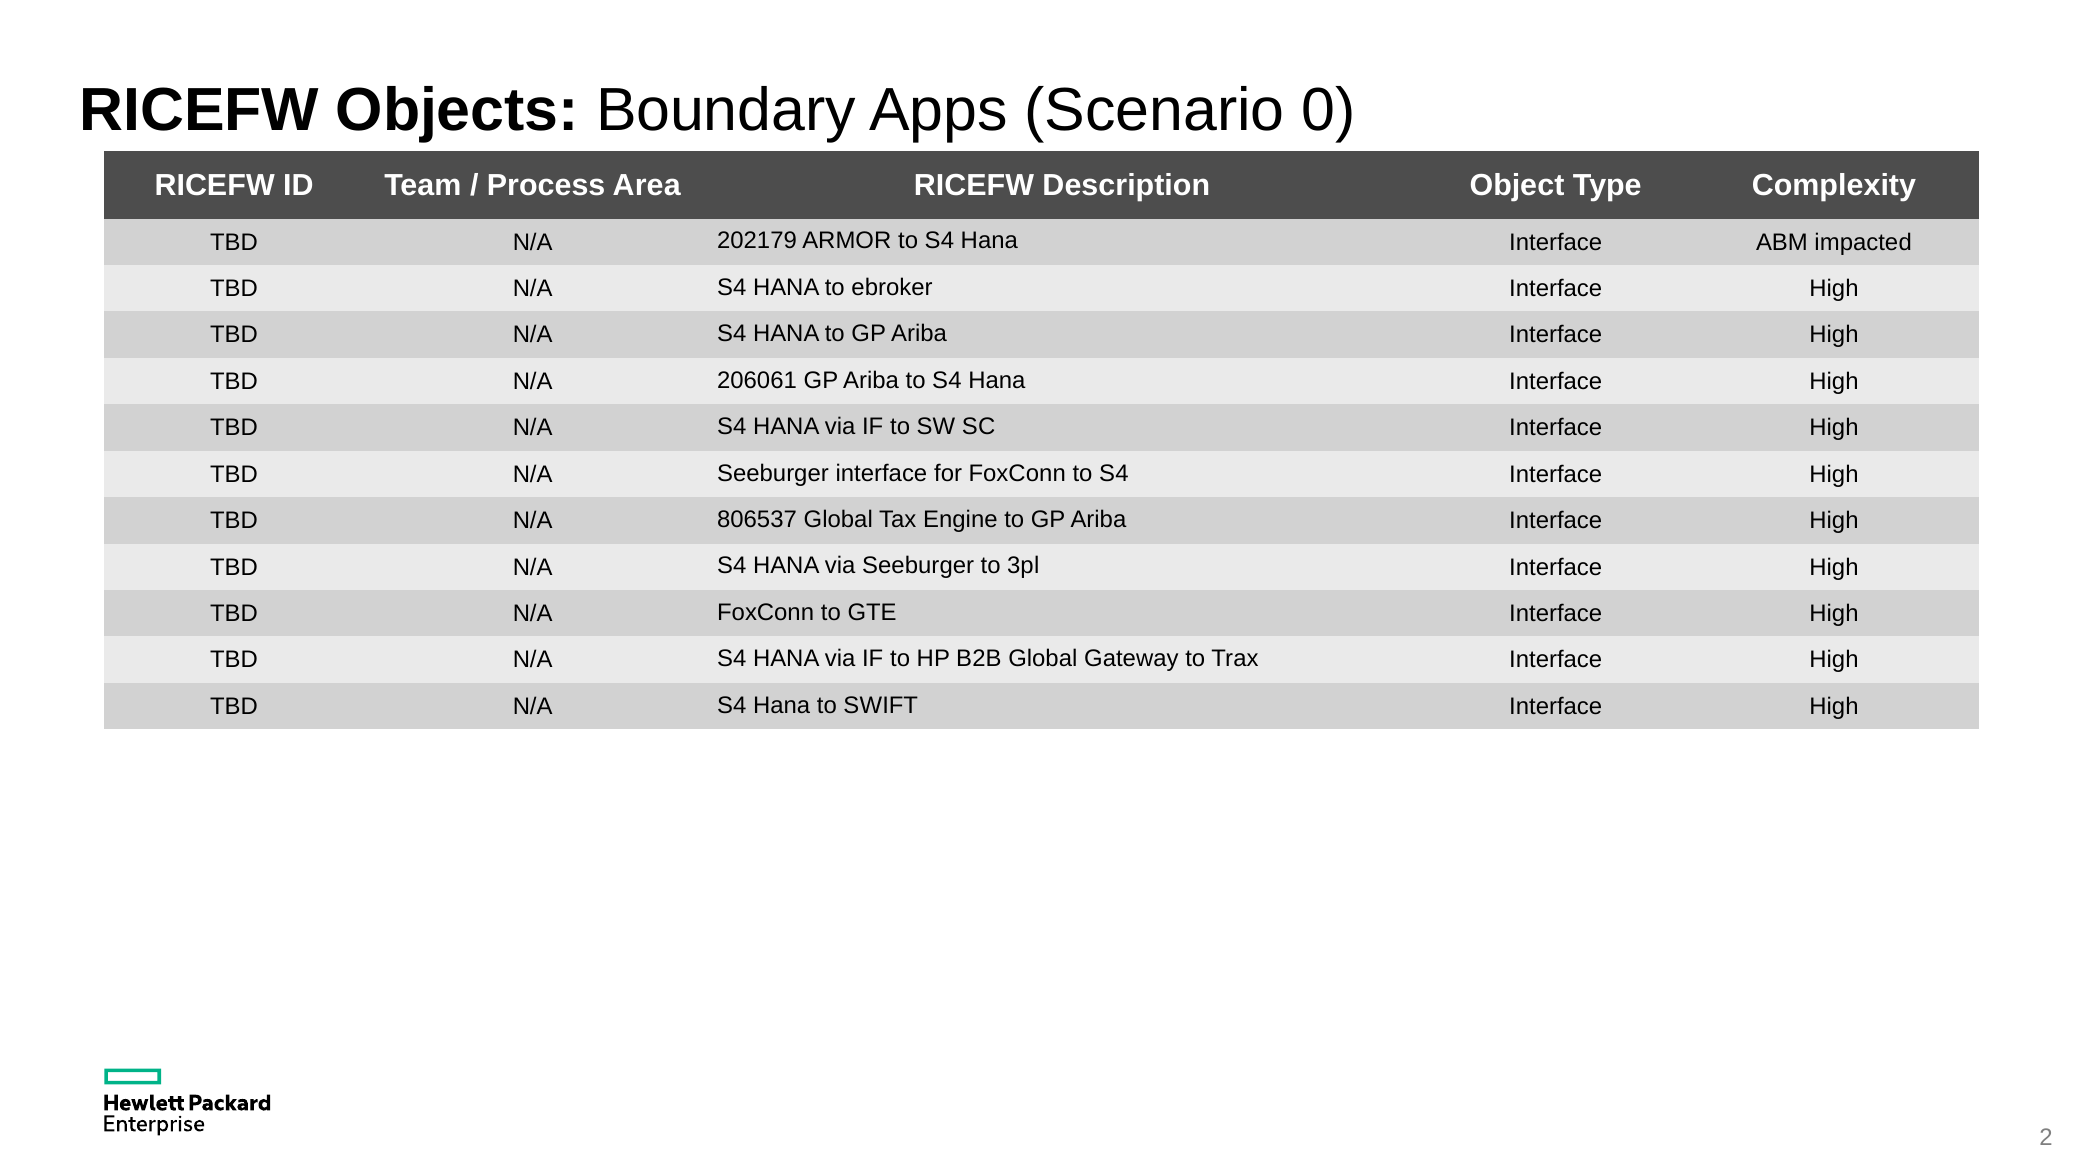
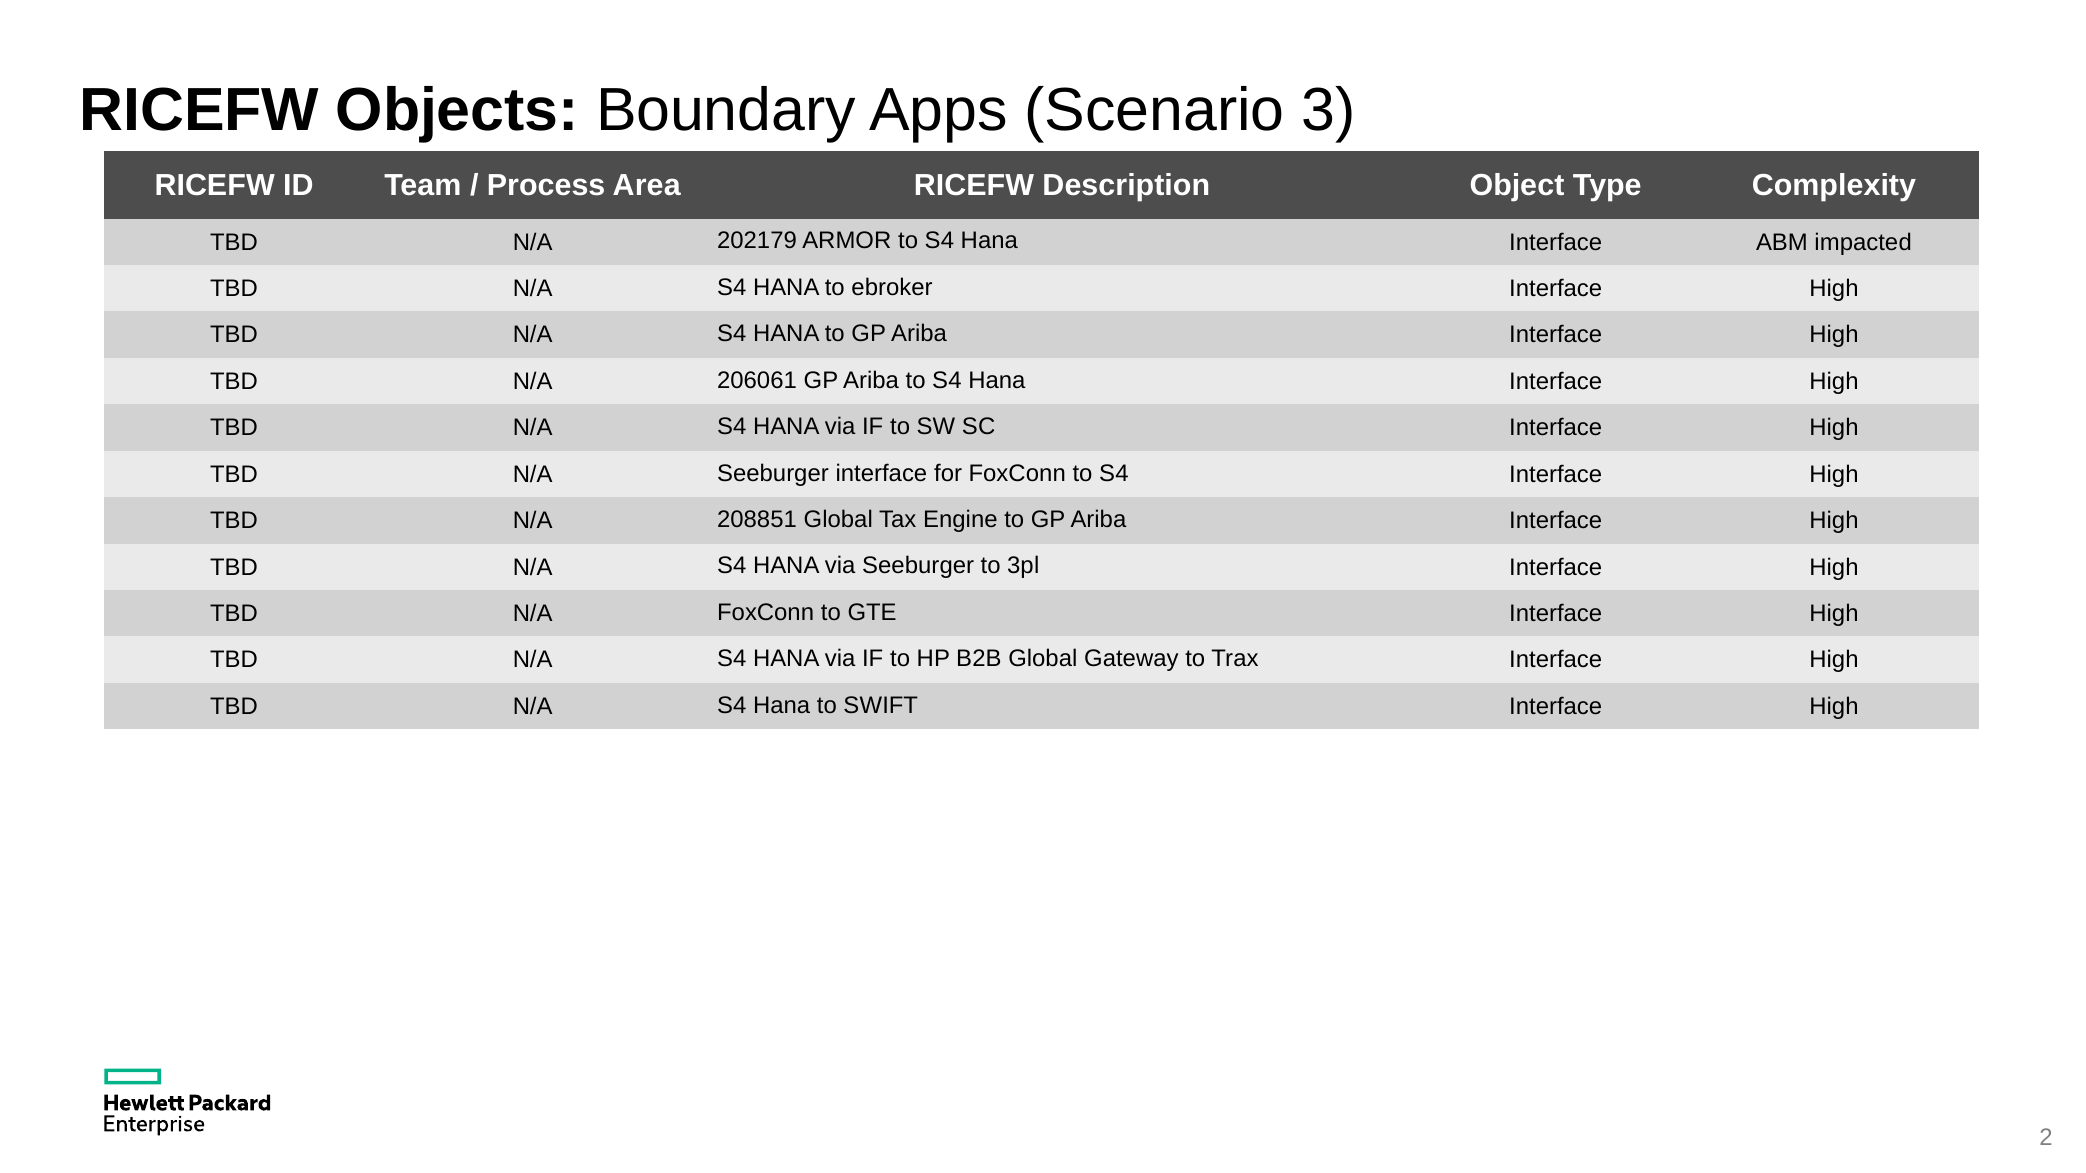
0: 0 -> 3
806537: 806537 -> 208851
